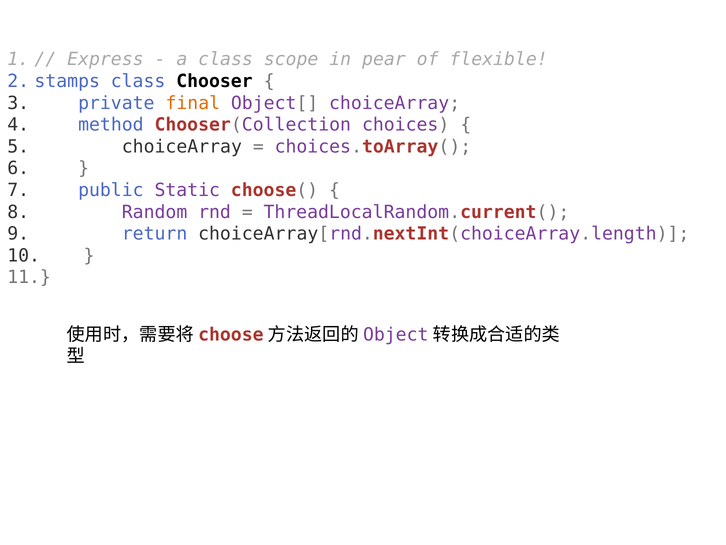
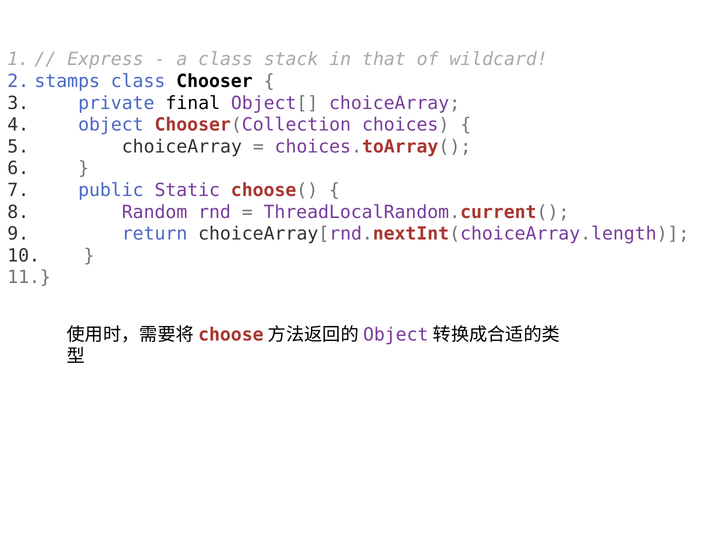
scope: scope -> stack
pear: pear -> that
flexible: flexible -> wildcard
final colour: orange -> black
method: method -> object
